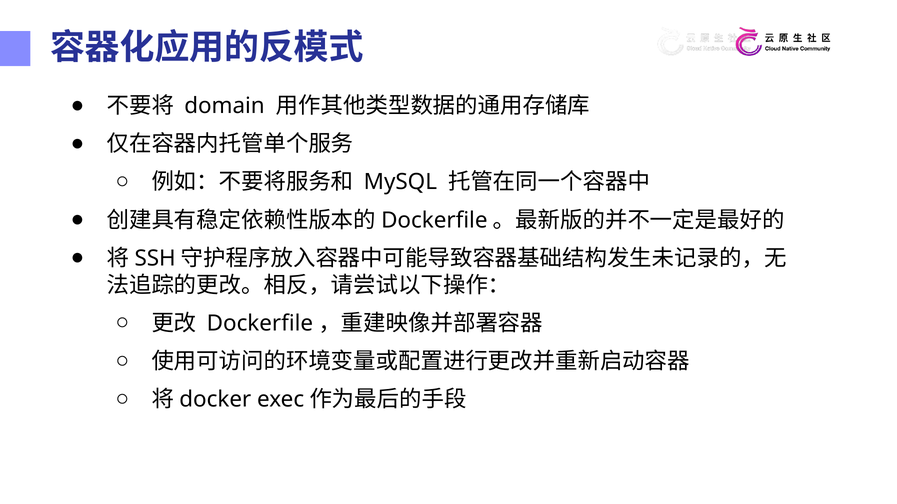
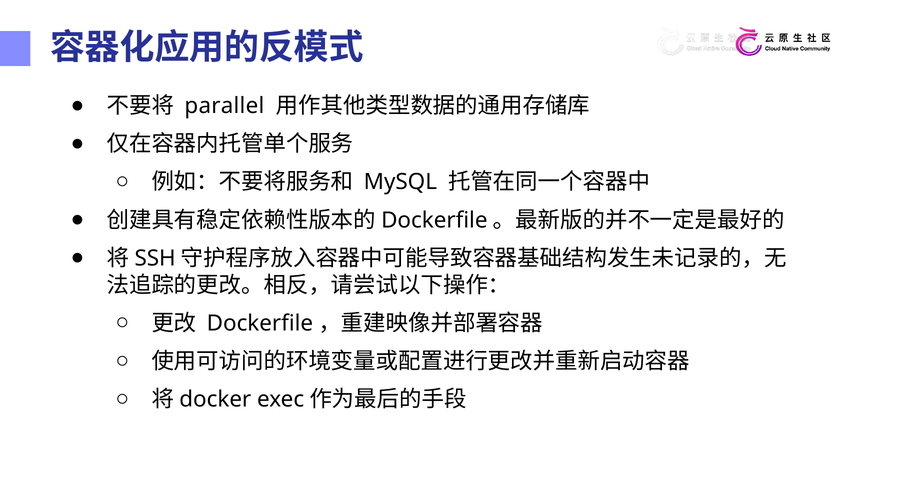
domain: domain -> parallel
